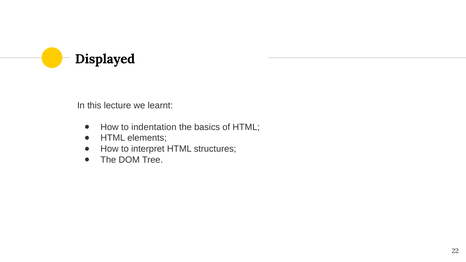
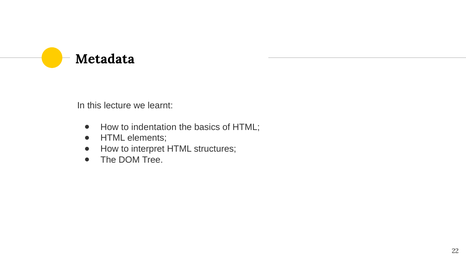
Displayed: Displayed -> Metadata
